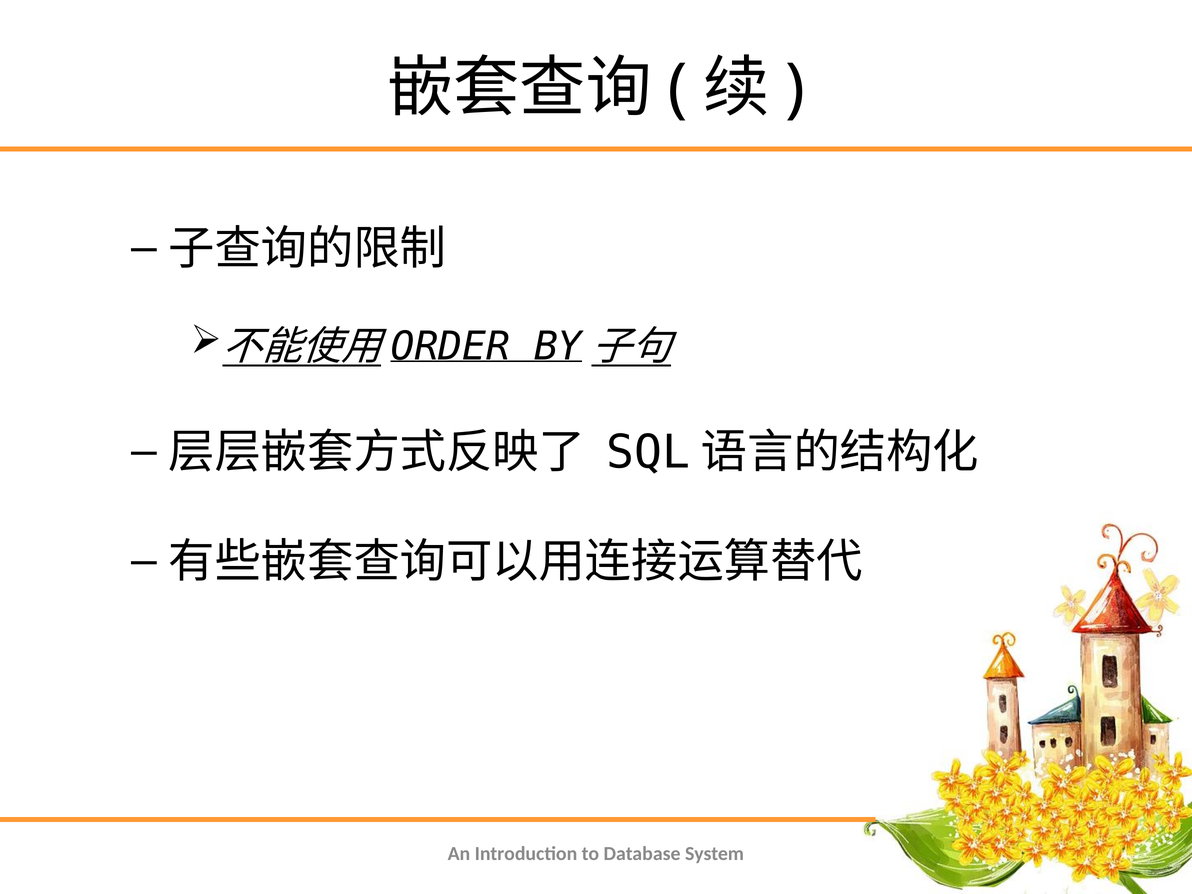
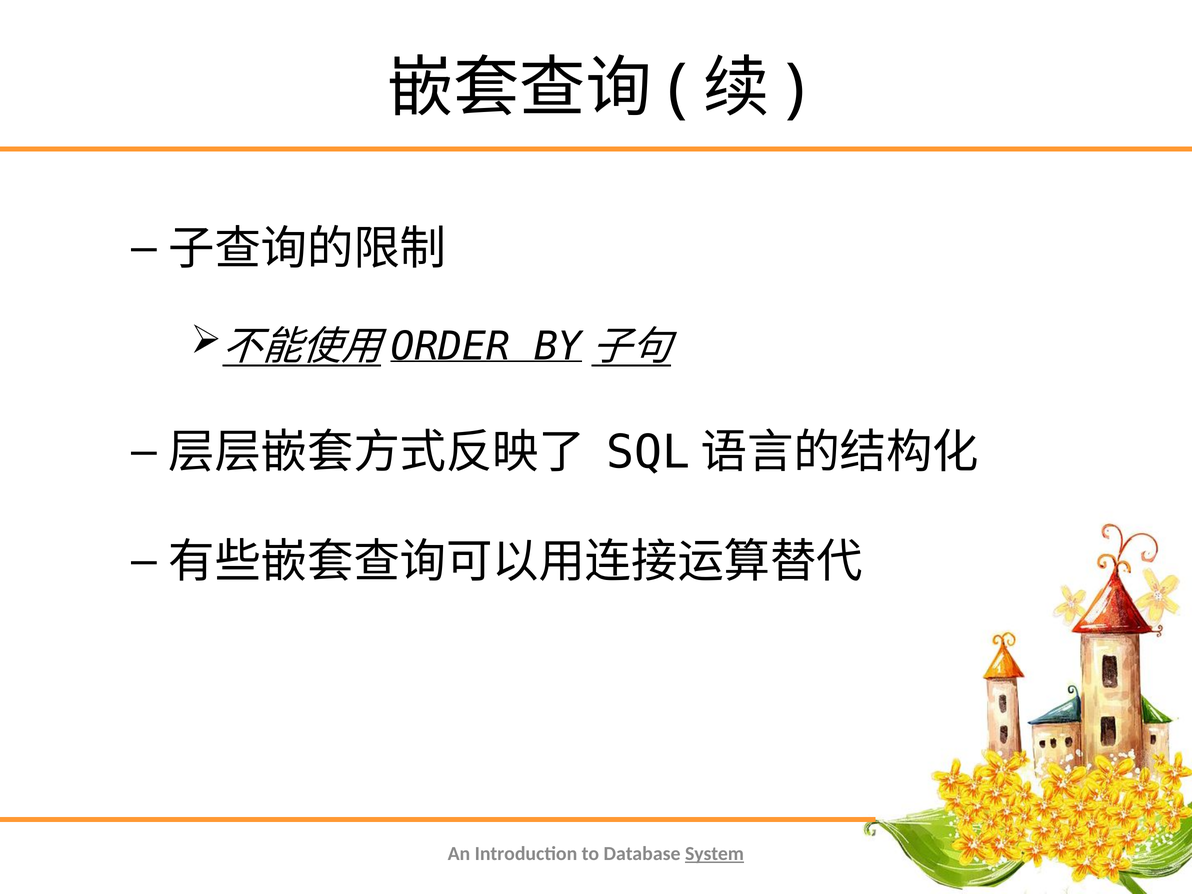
System underline: none -> present
